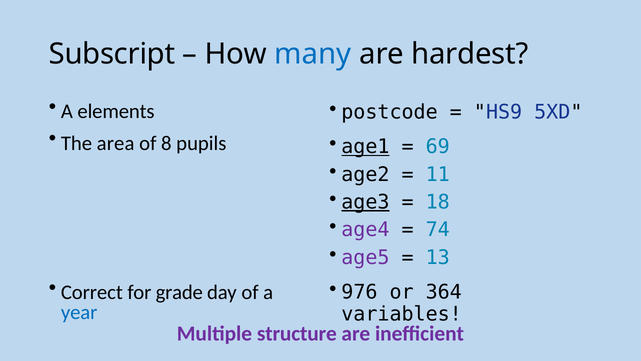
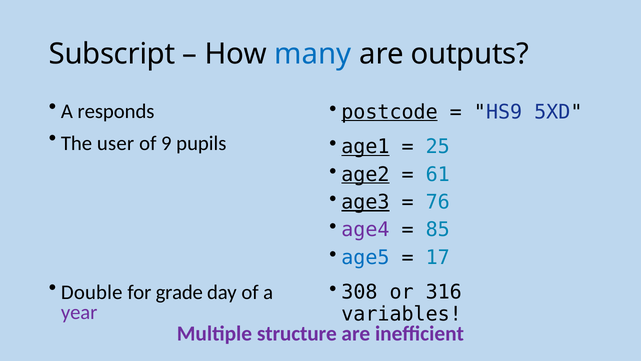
hardest: hardest -> outputs
elements: elements -> responds
postcode underline: none -> present
area: area -> user
8: 8 -> 9
69: 69 -> 25
age2 underline: none -> present
11: 11 -> 61
18: 18 -> 76
74: 74 -> 85
age5 colour: purple -> blue
13: 13 -> 17
Correct: Correct -> Double
976: 976 -> 308
364: 364 -> 316
year colour: blue -> purple
